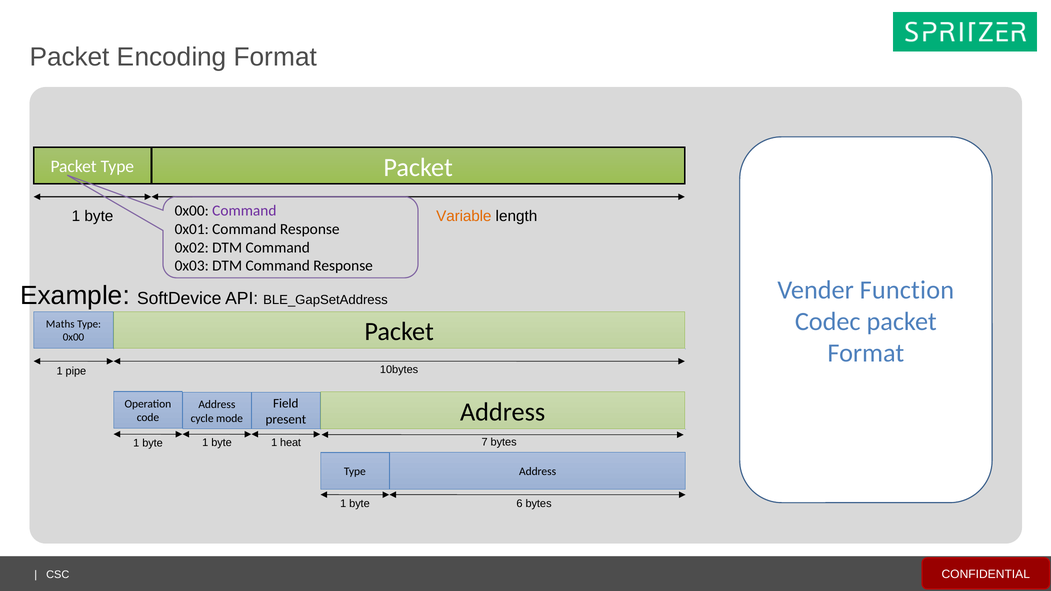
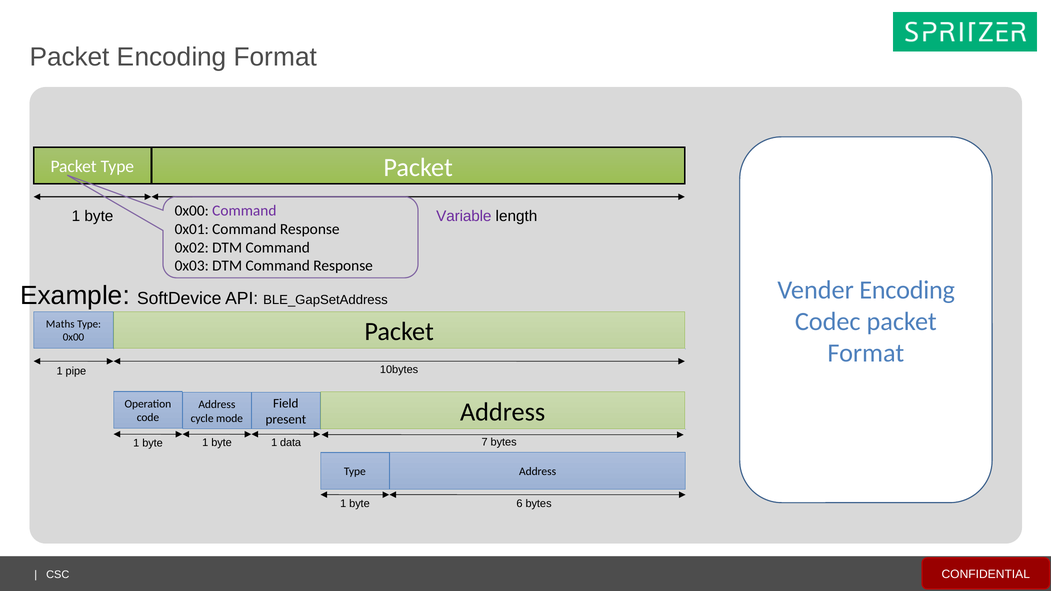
Variable colour: orange -> purple
Vender Function: Function -> Encoding
heat: heat -> data
